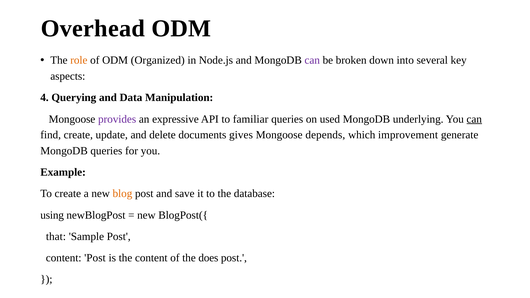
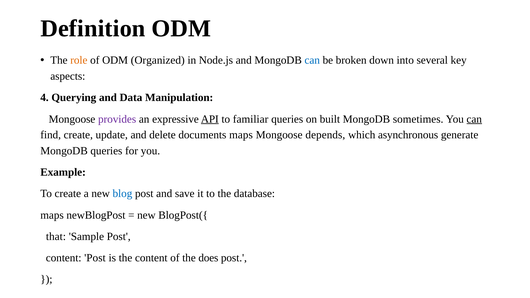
Overhead: Overhead -> Definition
can at (312, 60) colour: purple -> blue
API underline: none -> present
used: used -> built
underlying: underlying -> sometimes
documents gives: gives -> maps
improvement: improvement -> asynchronous
blog colour: orange -> blue
using at (52, 215): using -> maps
